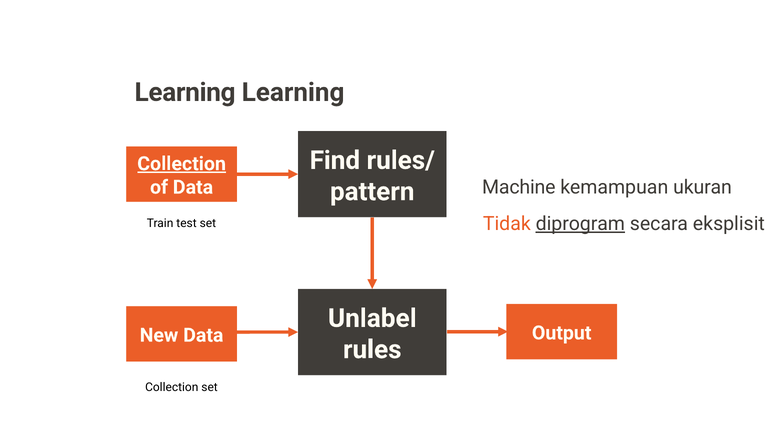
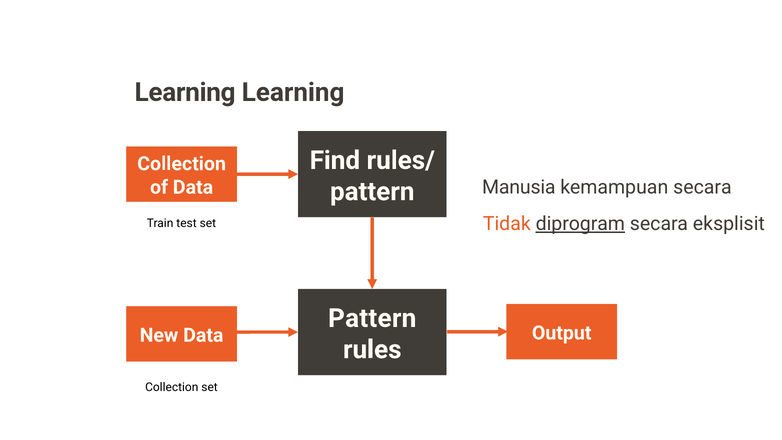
Collection at (182, 164) underline: present -> none
Machine: Machine -> Manusia
kemampuan ukuran: ukuran -> secara
Unlabel at (372, 318): Unlabel -> Pattern
